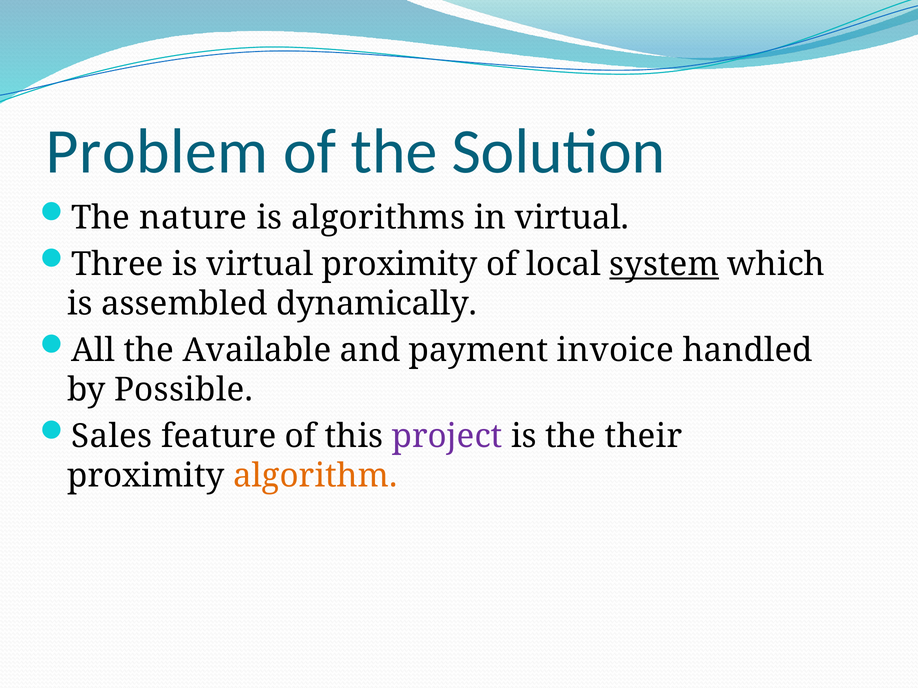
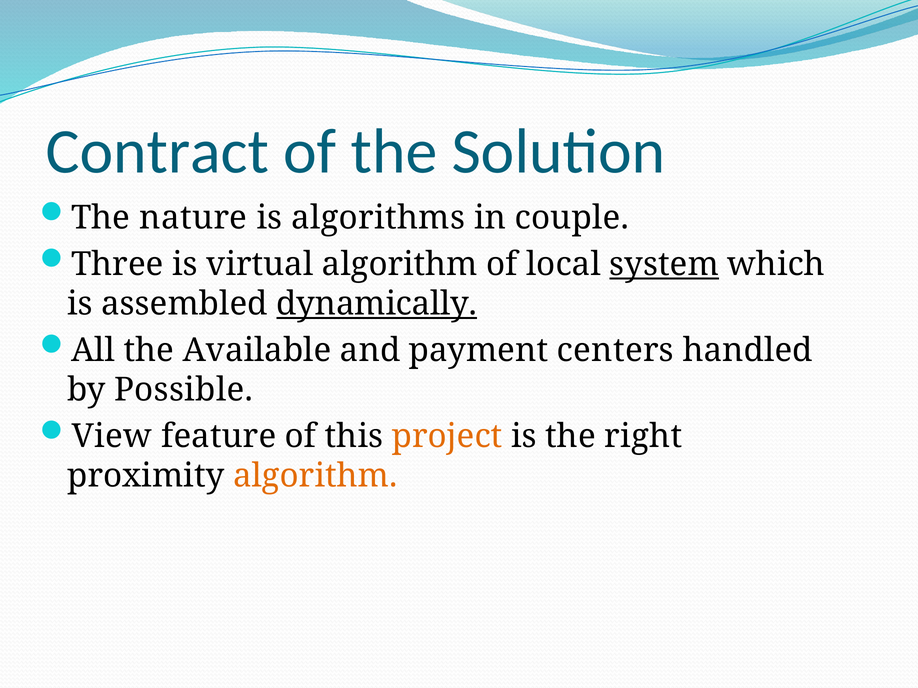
Problem: Problem -> Contract
in virtual: virtual -> couple
virtual proximity: proximity -> algorithm
dynamically underline: none -> present
invoice: invoice -> centers
Sales: Sales -> View
project colour: purple -> orange
their: their -> right
